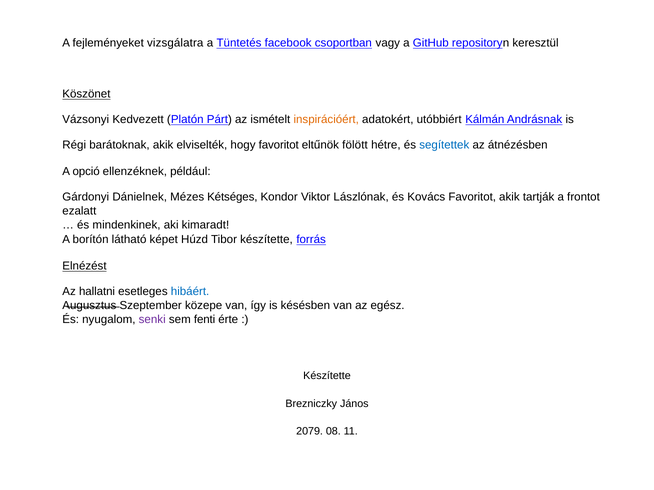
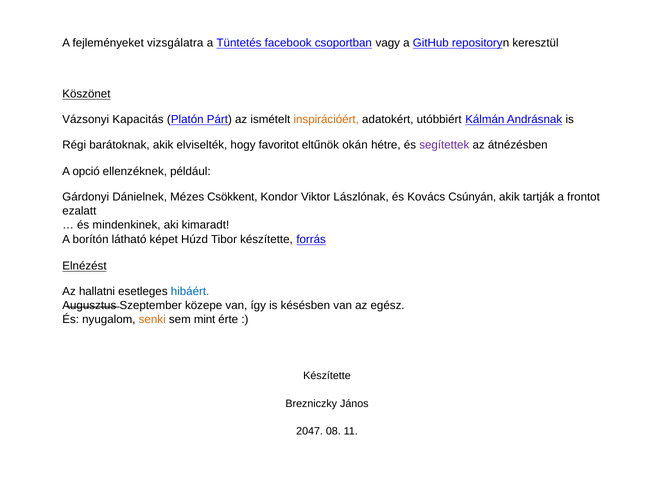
Kedvezett: Kedvezett -> Kapacitás
fölött: fölött -> okán
segítettek colour: blue -> purple
Kétséges: Kétséges -> Csökkent
Kovács Favoritot: Favoritot -> Csúnyán
senki colour: purple -> orange
fenti: fenti -> mint
2079: 2079 -> 2047
